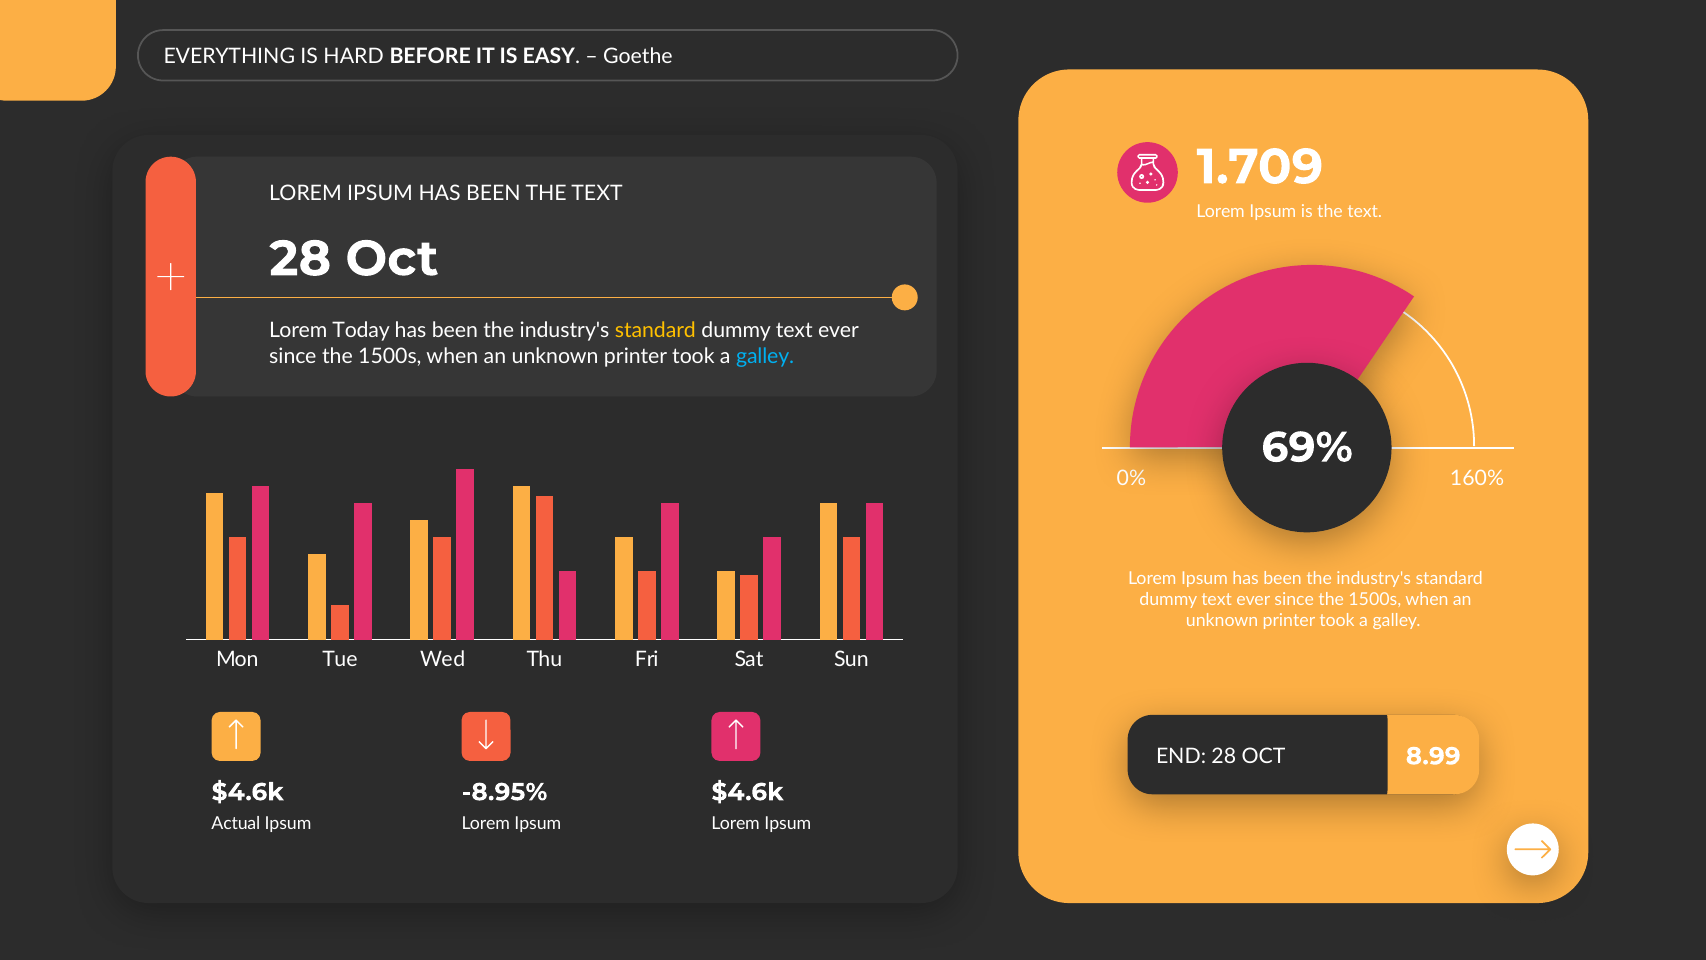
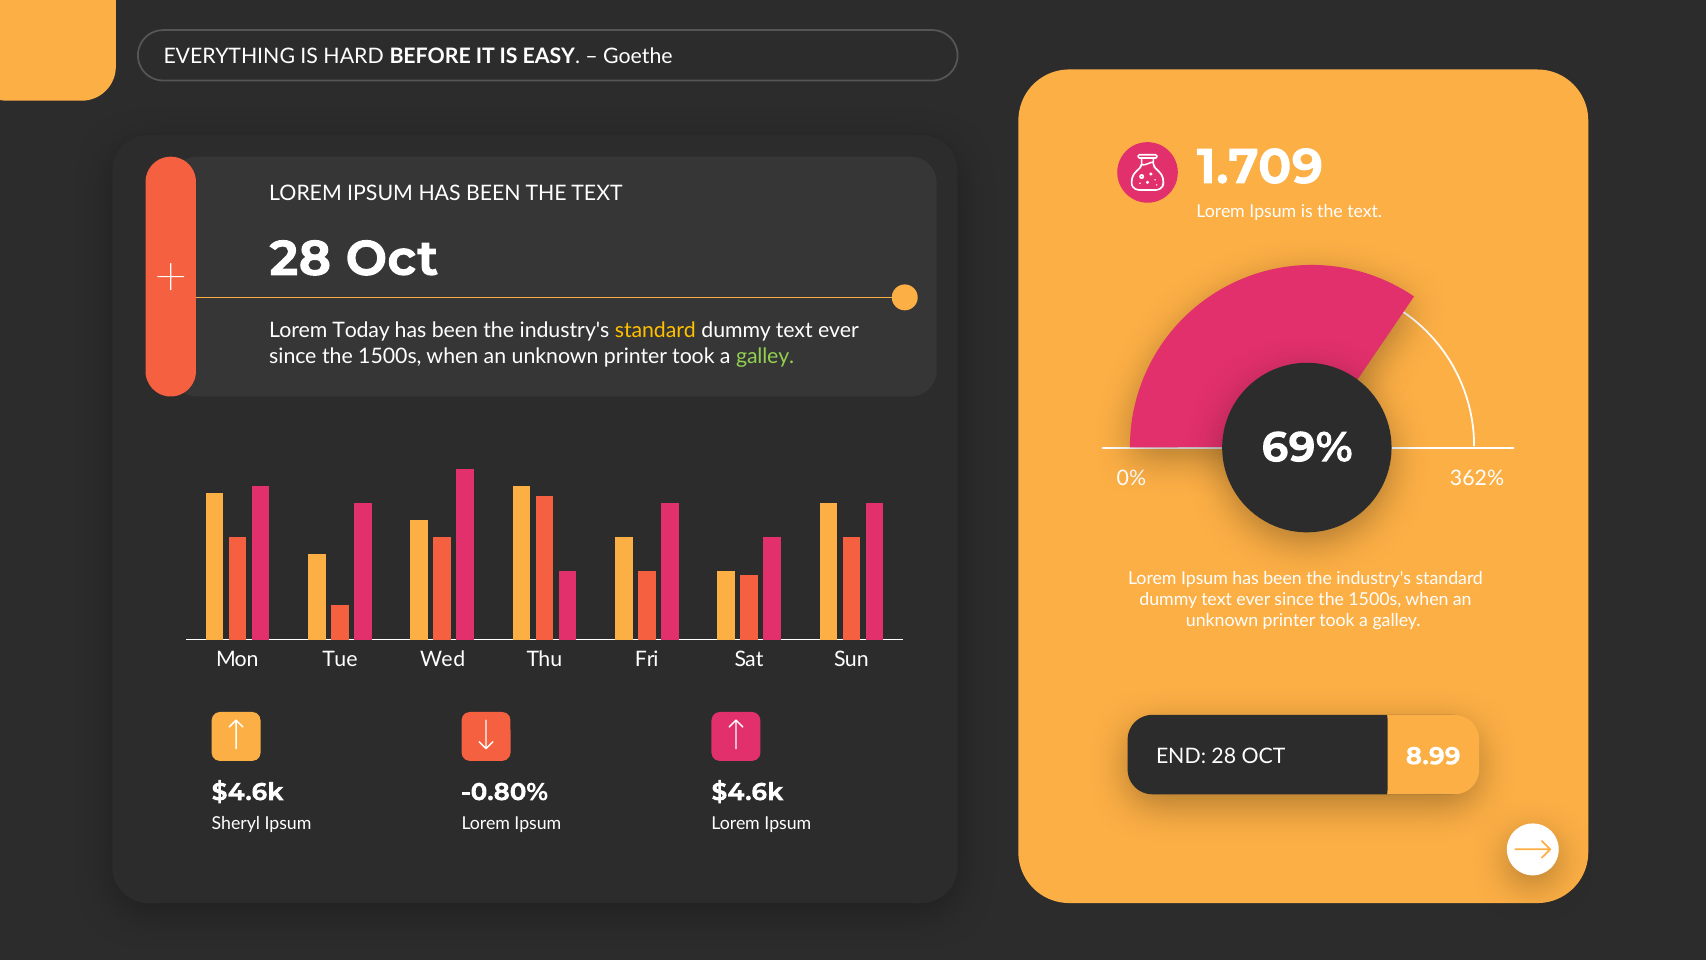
galley at (765, 356) colour: light blue -> light green
160%: 160% -> 362%
-8.95%: -8.95% -> -0.80%
Actual: Actual -> Sheryl
